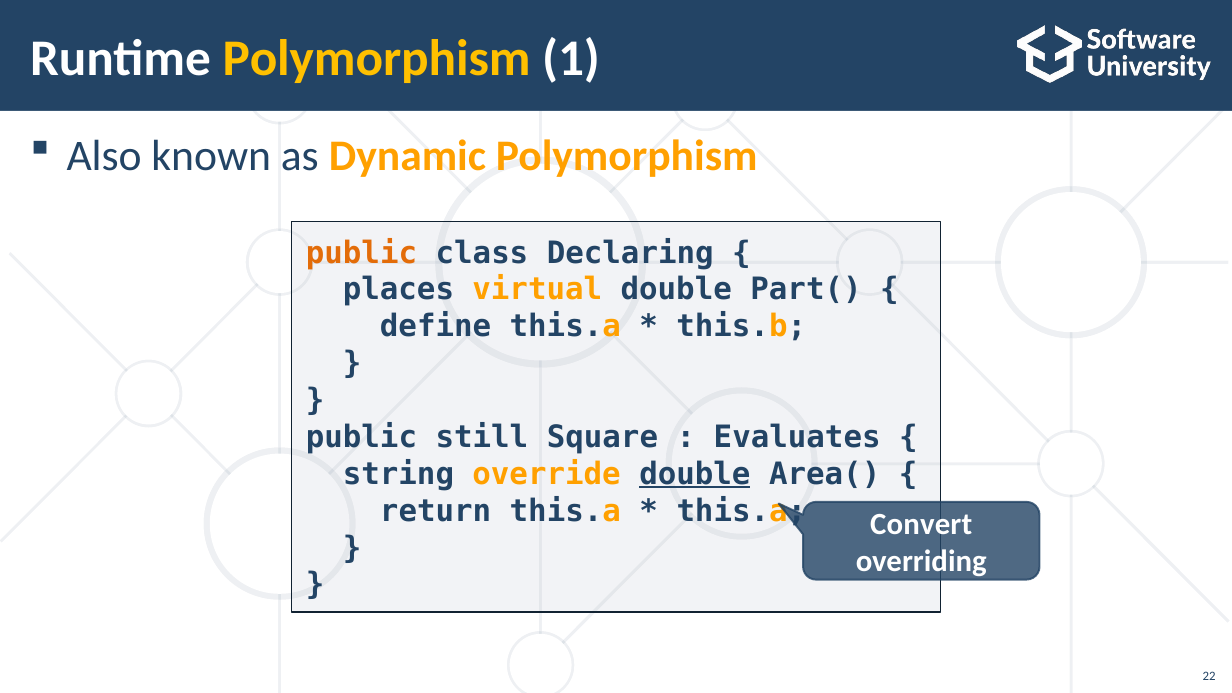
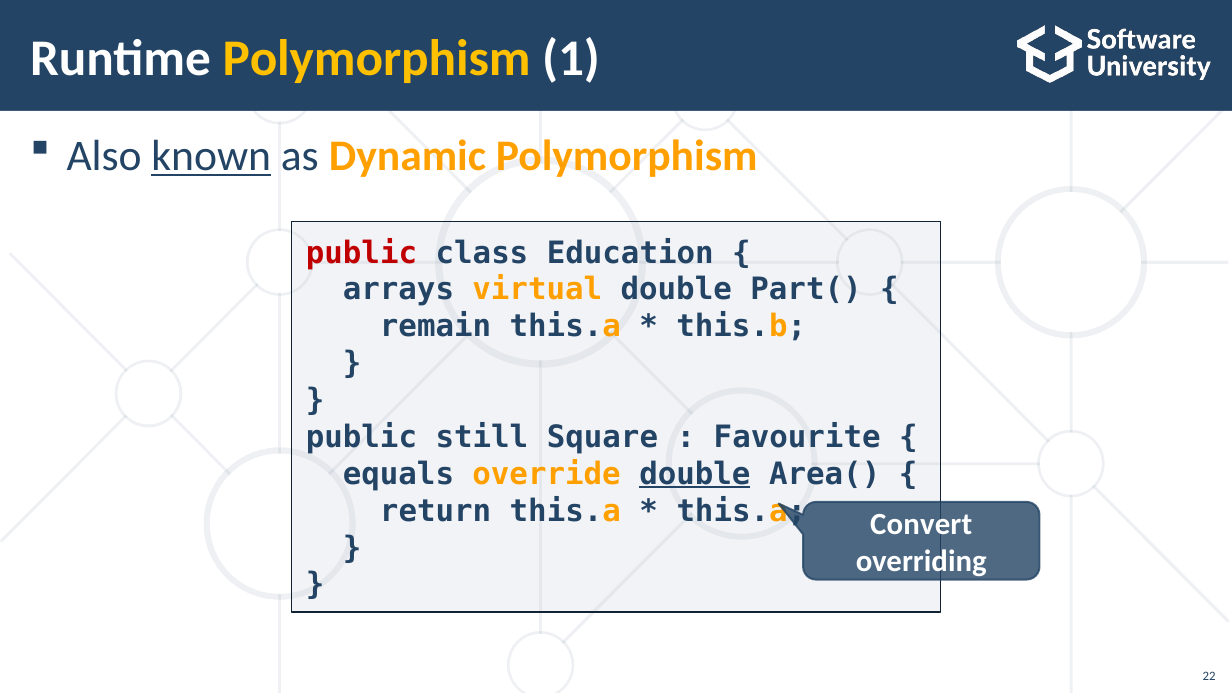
known underline: none -> present
public at (361, 253) colour: orange -> red
Declaring: Declaring -> Education
places: places -> arrays
define: define -> remain
Evaluates: Evaluates -> Favourite
string: string -> equals
